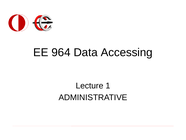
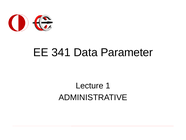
964: 964 -> 341
Accessing: Accessing -> Parameter
